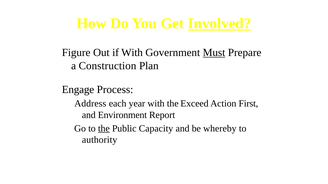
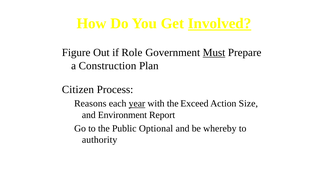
if With: With -> Role
Engage: Engage -> Citizen
Address: Address -> Reasons
year underline: none -> present
First: First -> Size
the at (104, 129) underline: present -> none
Capacity: Capacity -> Optional
